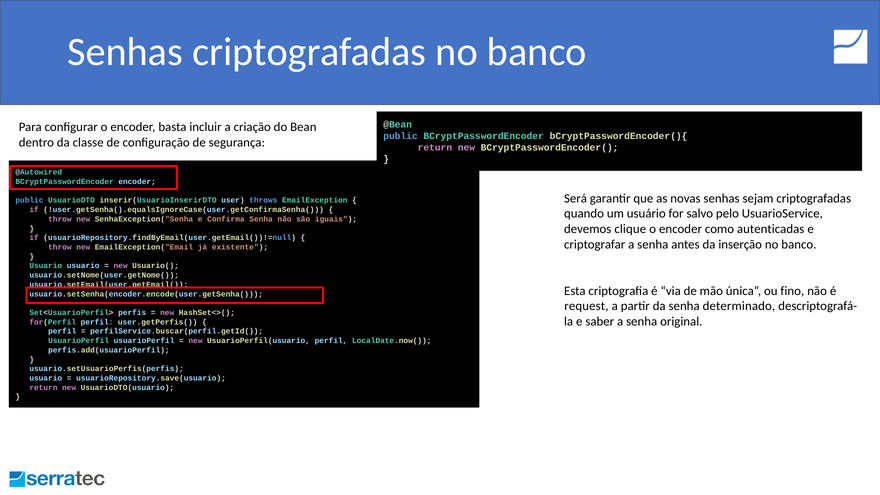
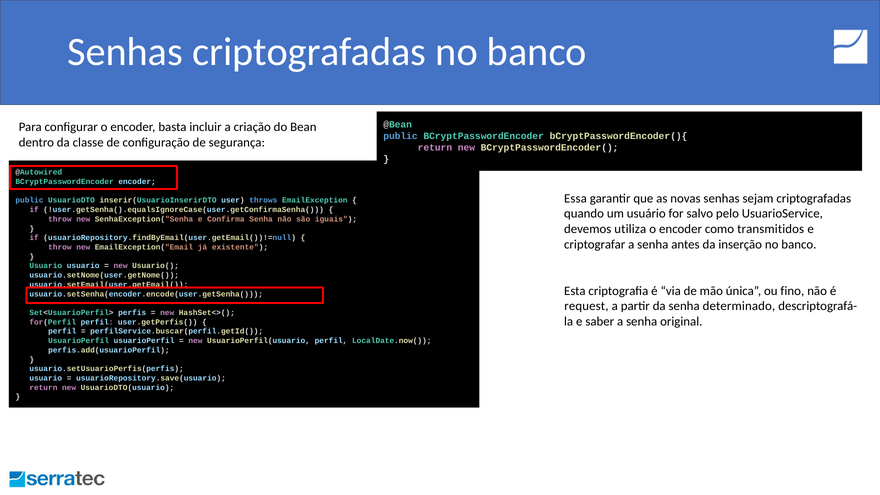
Será: Será -> Essa
clique: clique -> utiliza
autenticadas: autenticadas -> transmitidos
